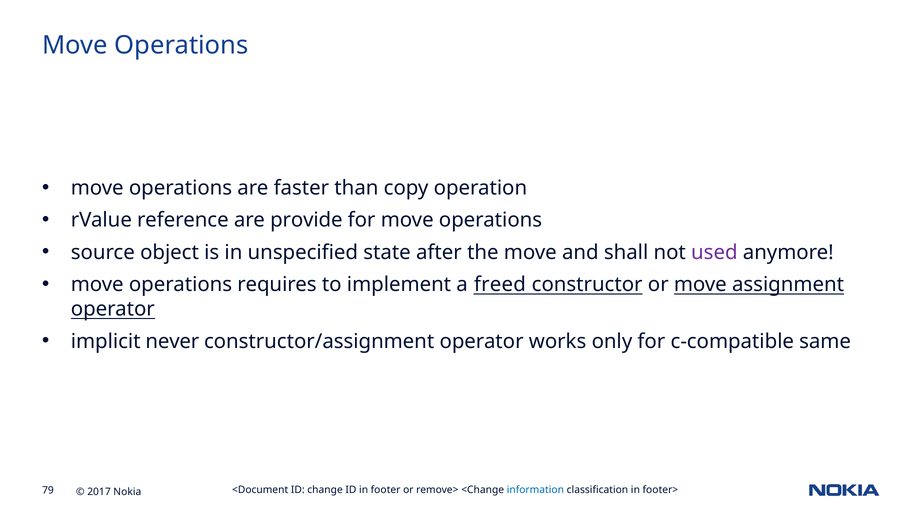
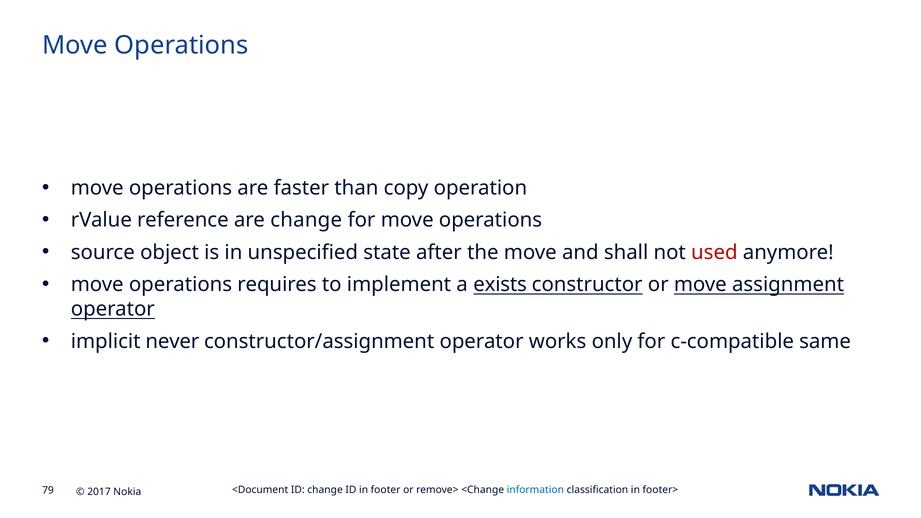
are provide: provide -> change
used colour: purple -> red
freed: freed -> exists
